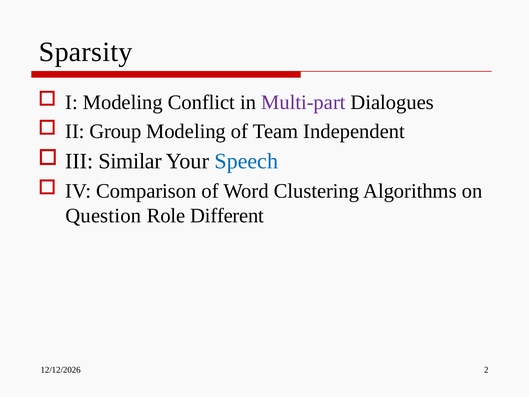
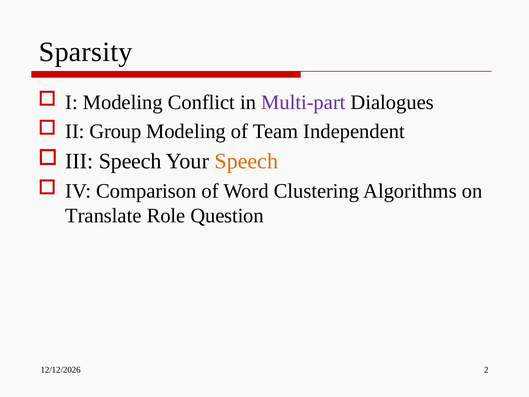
III Similar: Similar -> Speech
Speech at (246, 161) colour: blue -> orange
Question: Question -> Translate
Different: Different -> Question
